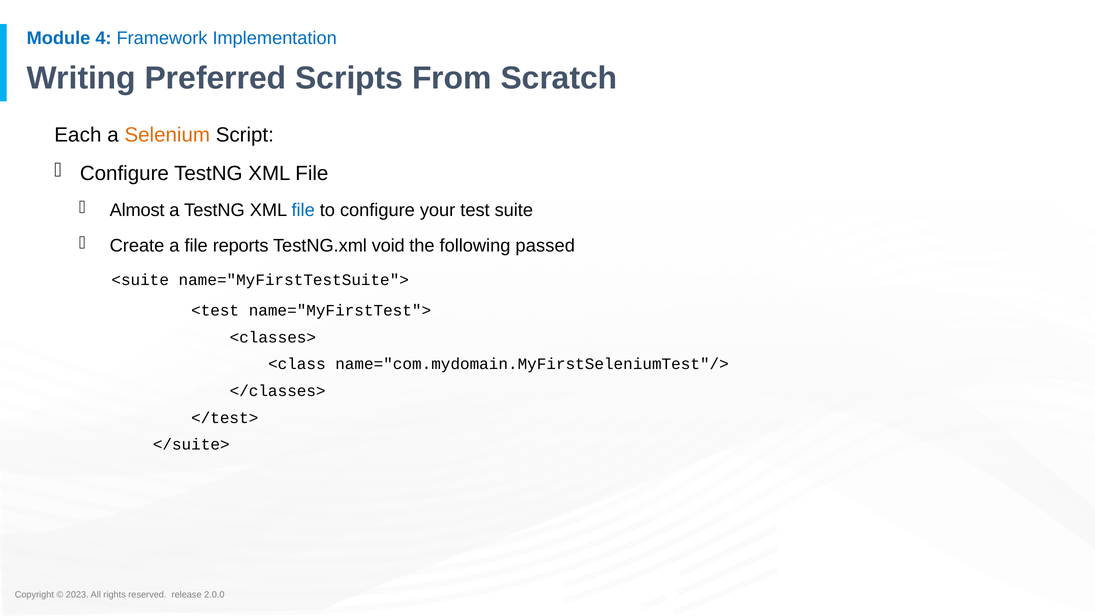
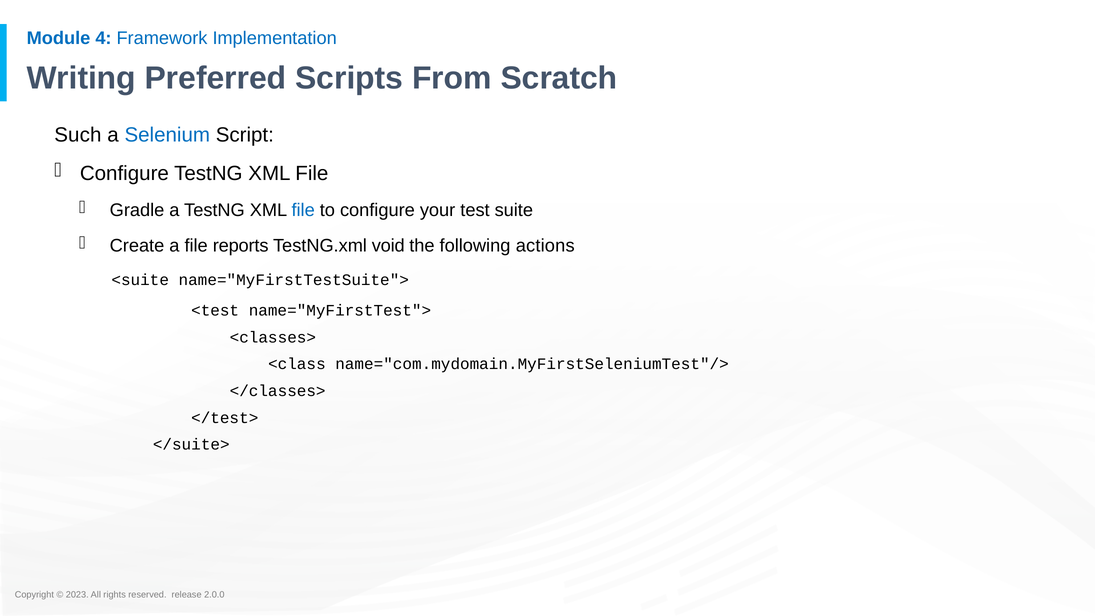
Each: Each -> Such
Selenium colour: orange -> blue
Almost: Almost -> Gradle
passed: passed -> actions
